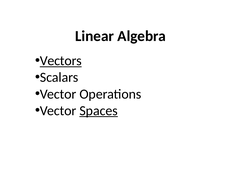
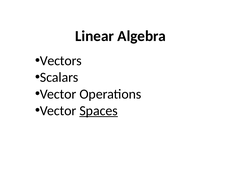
Vectors underline: present -> none
